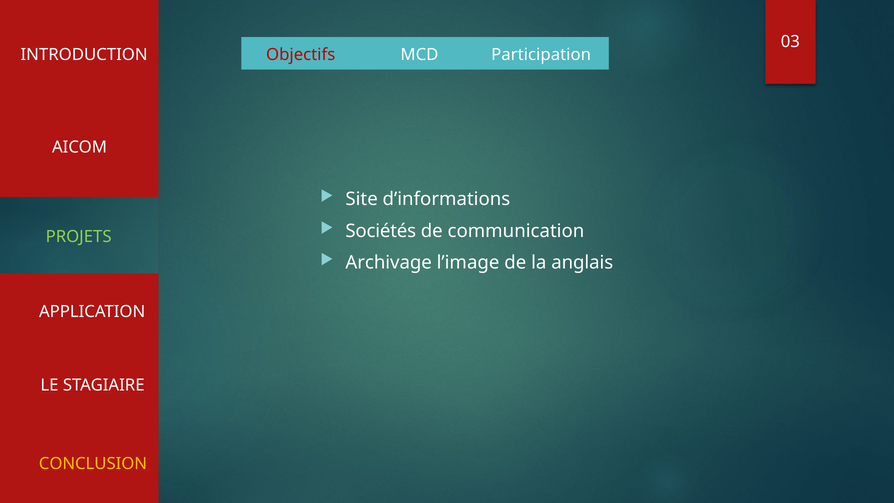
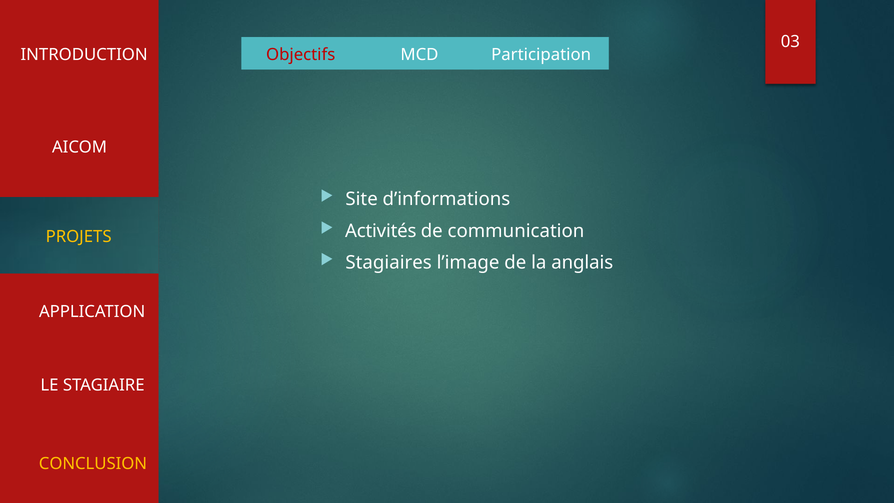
Sociétés: Sociétés -> Activités
PROJETS colour: light green -> yellow
Archivage: Archivage -> Stagiaires
